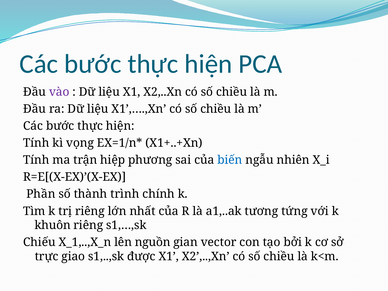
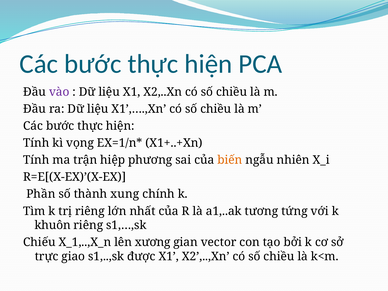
biến colour: blue -> orange
trình: trình -> xung
nguồn: nguồn -> xương
